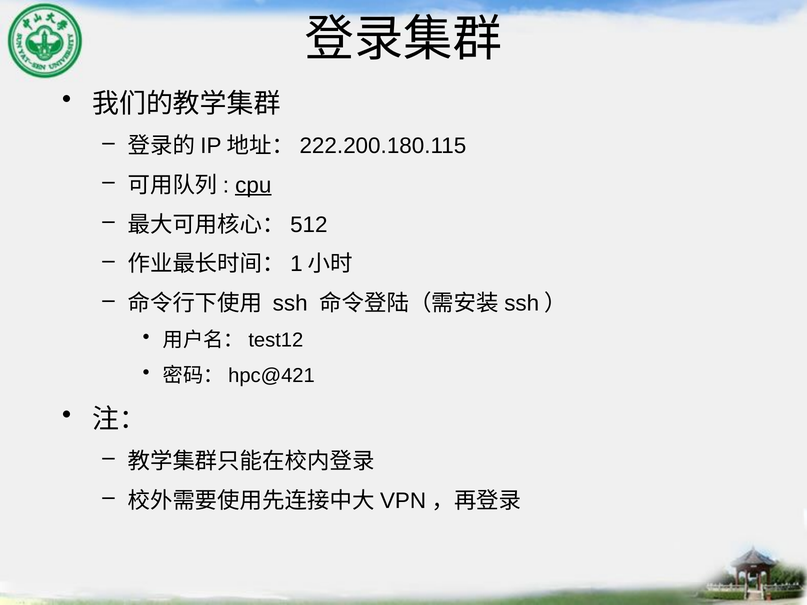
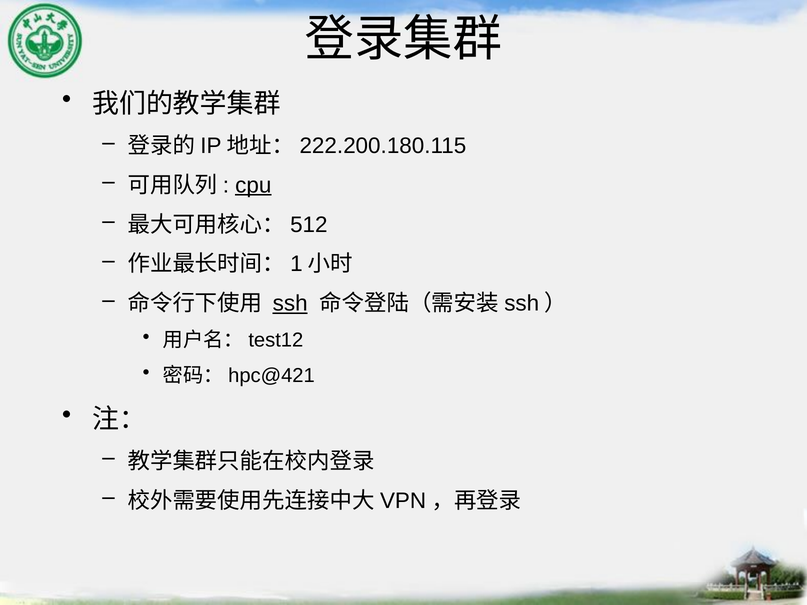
ssh underline: none -> present
